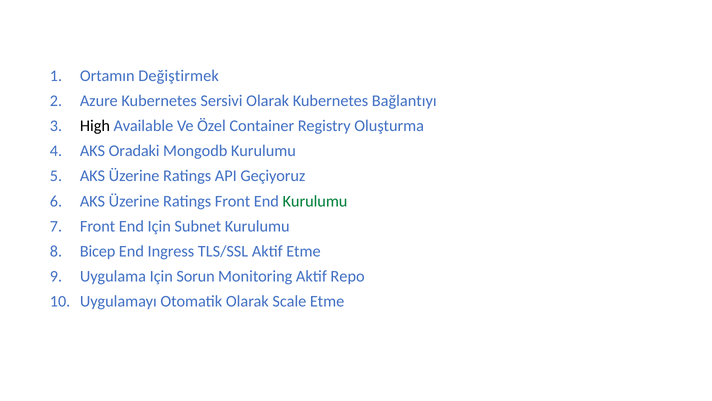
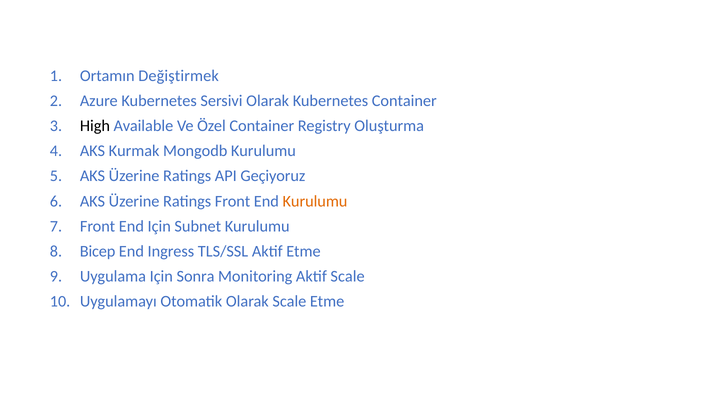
Kubernetes Bağlantıyı: Bağlantıyı -> Container
Oradaki: Oradaki -> Kurmak
Kurulumu at (315, 201) colour: green -> orange
Sorun: Sorun -> Sonra
Aktif Repo: Repo -> Scale
